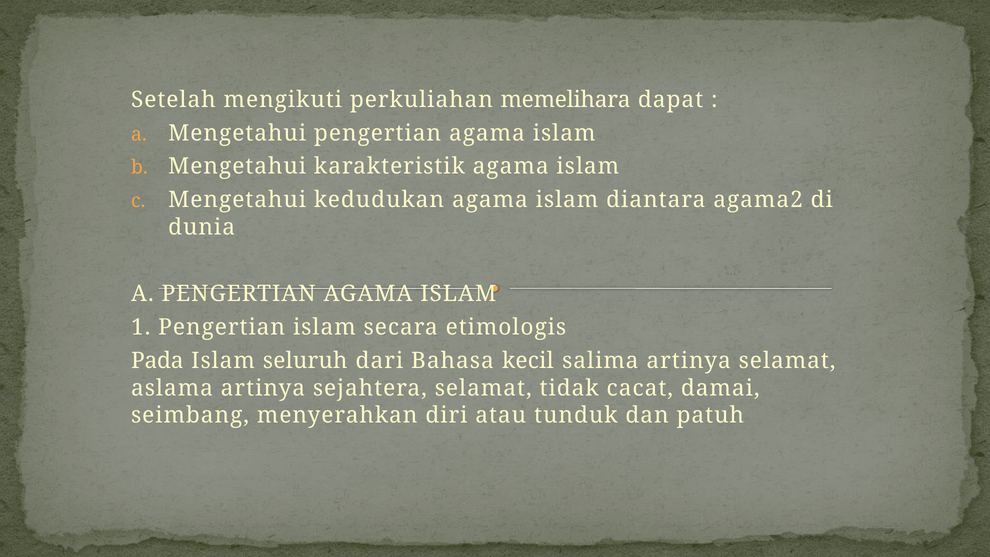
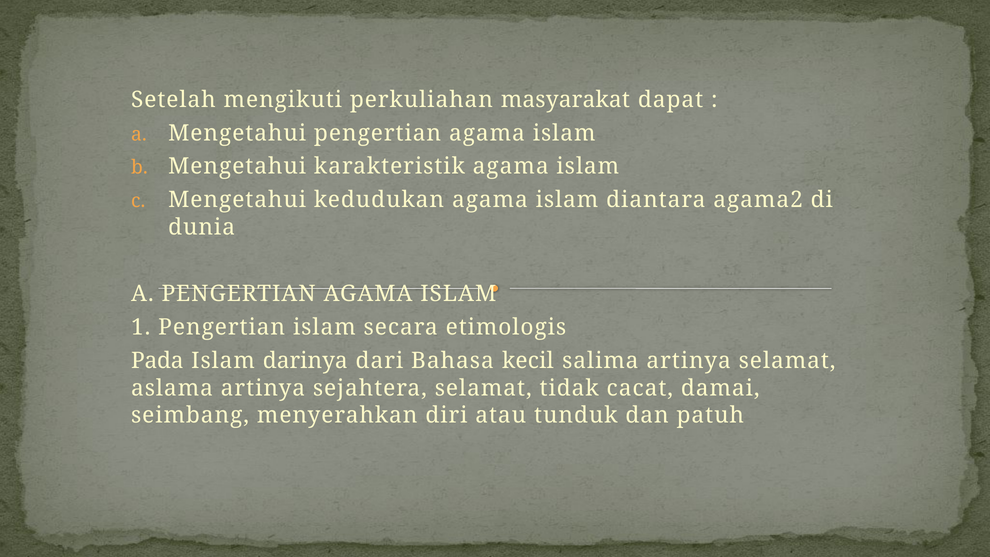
memelihara: memelihara -> masyarakat
seluruh: seluruh -> darinya
